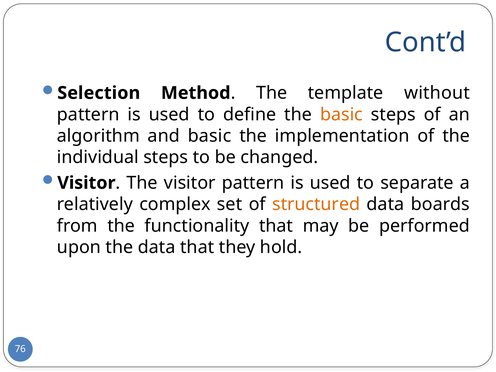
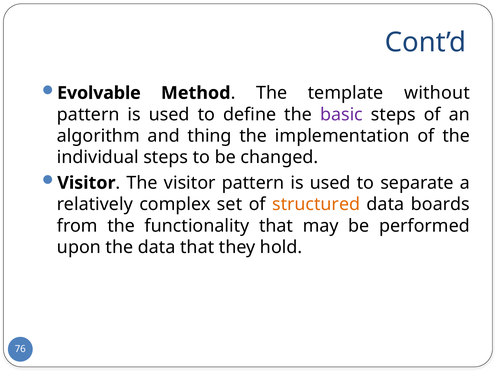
Selection: Selection -> Evolvable
basic at (341, 114) colour: orange -> purple
and basic: basic -> thing
